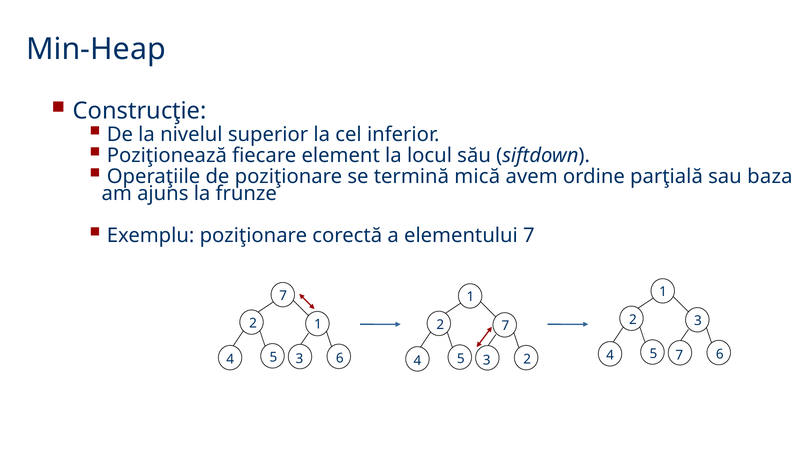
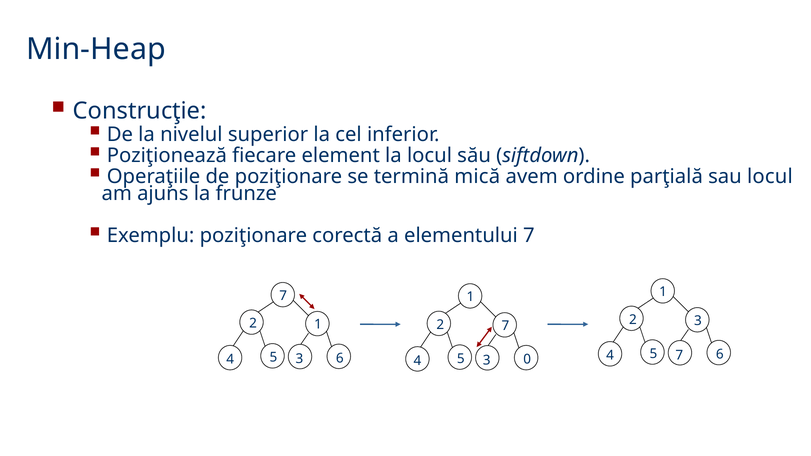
sau baza: baza -> locul
3 2: 2 -> 0
